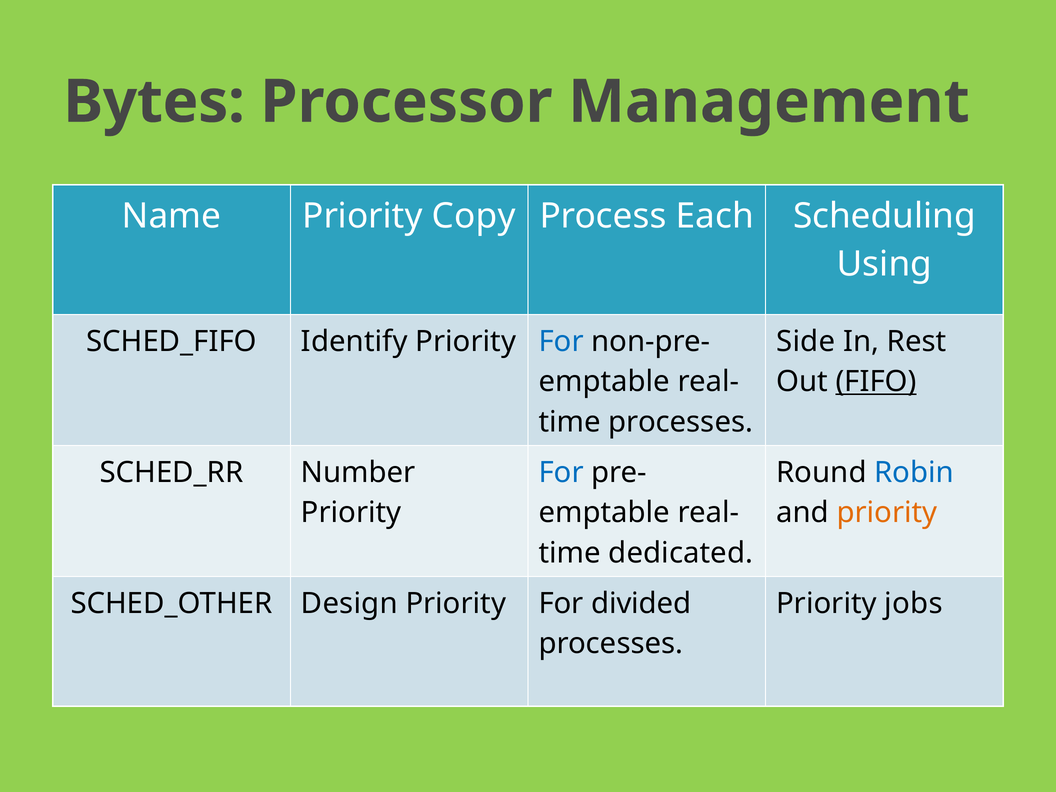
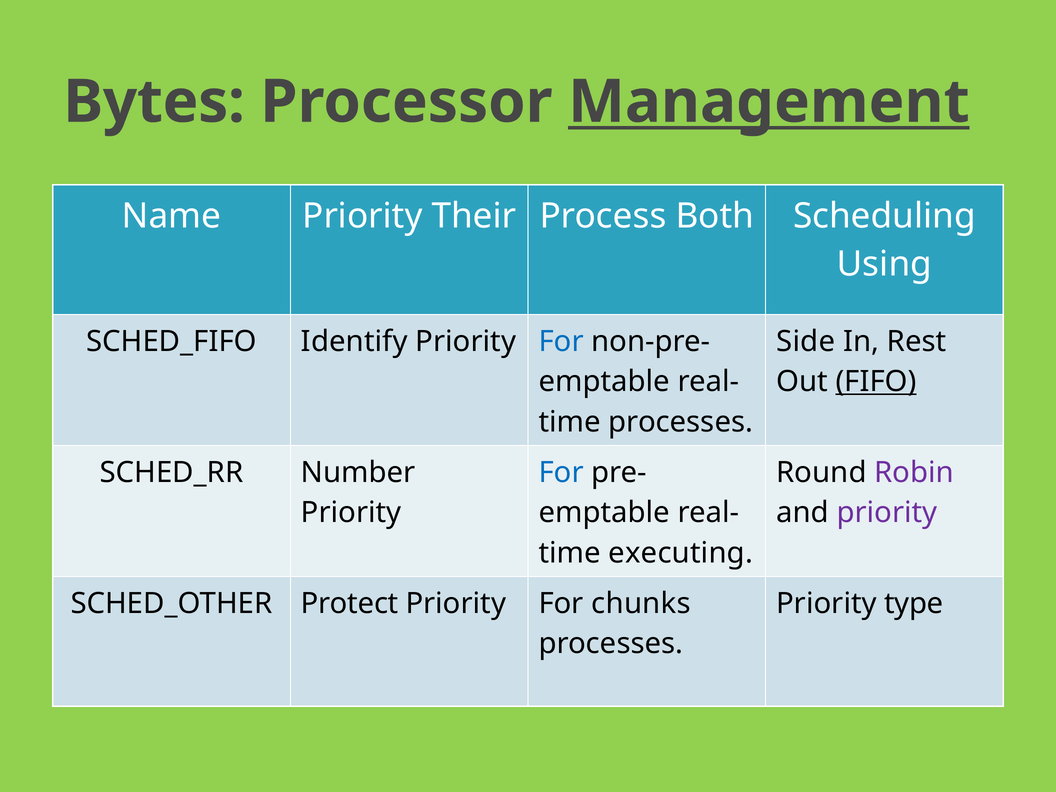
Management underline: none -> present
Copy: Copy -> Their
Each: Each -> Both
Robin colour: blue -> purple
priority at (887, 513) colour: orange -> purple
dedicated: dedicated -> executing
Design: Design -> Protect
divided: divided -> chunks
jobs: jobs -> type
